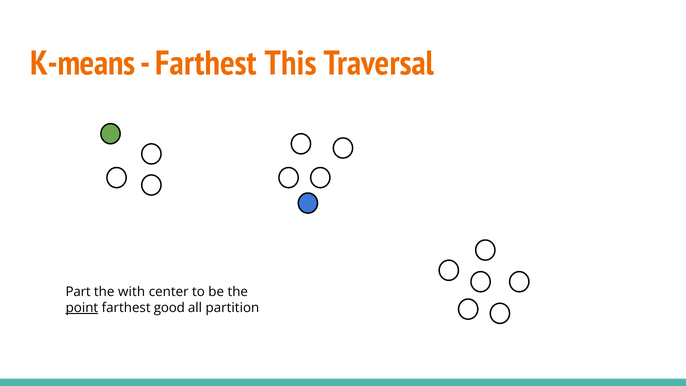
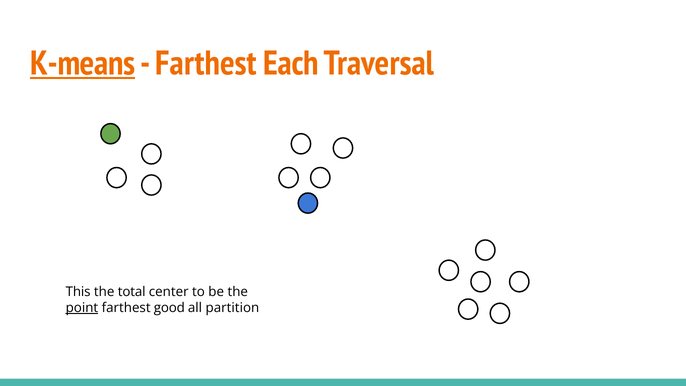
K-means underline: none -> present
This: This -> Each
Part: Part -> This
with: with -> total
